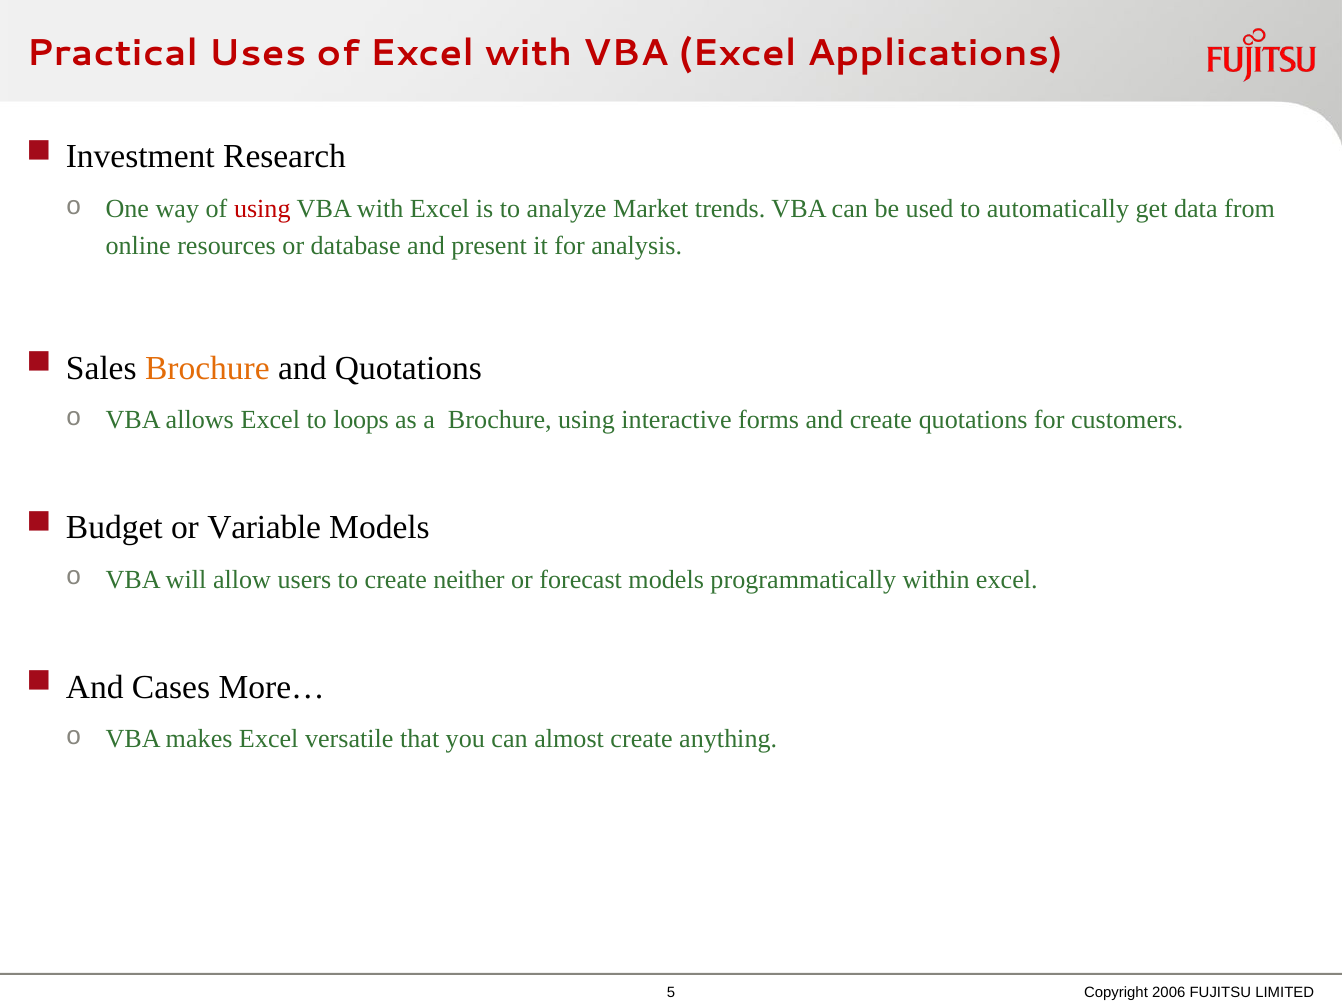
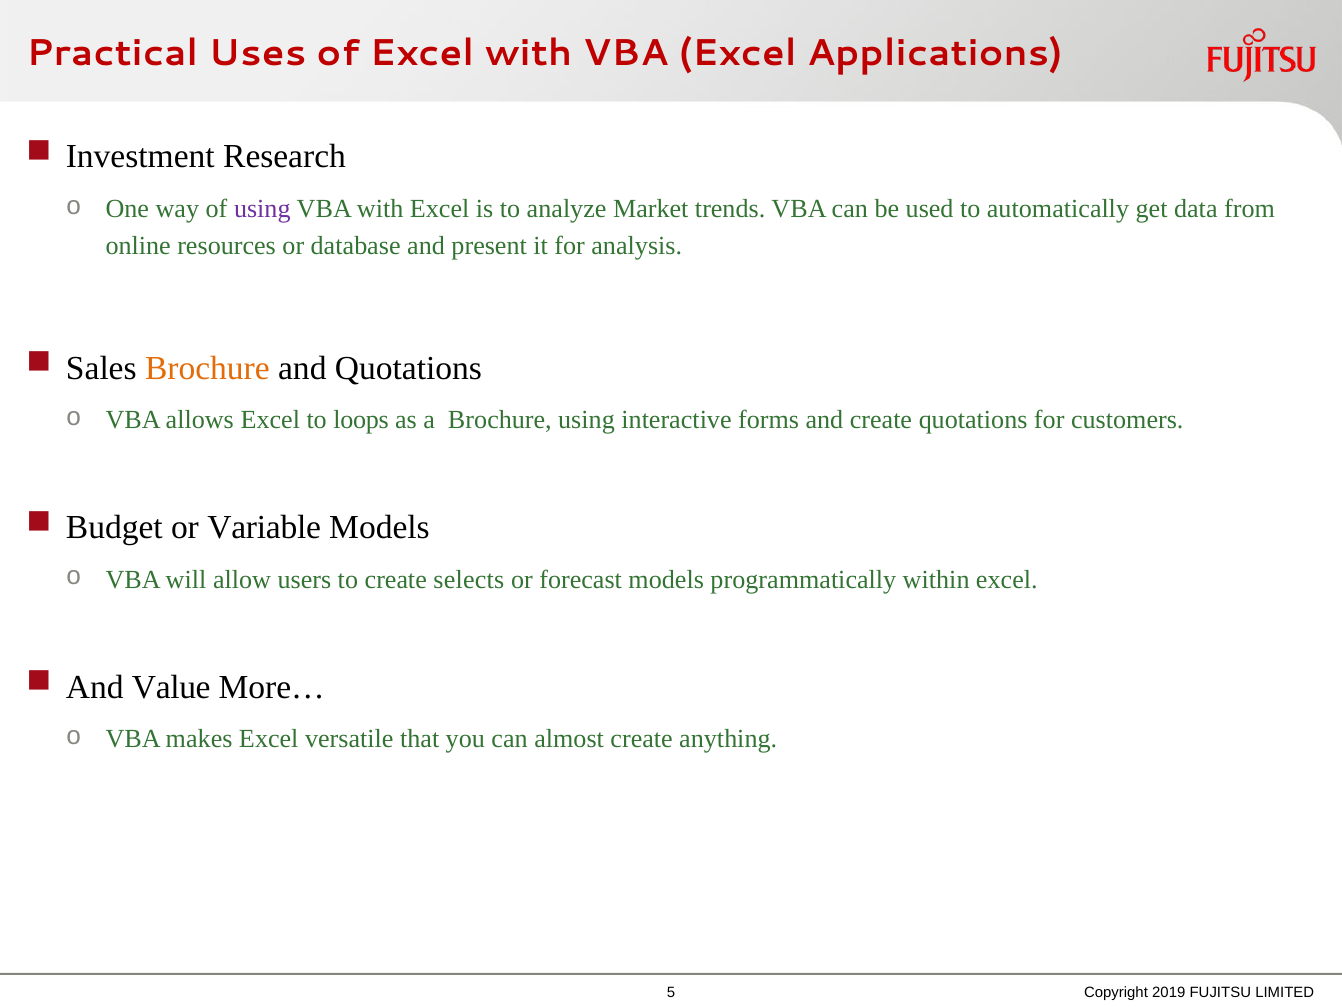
using at (262, 209) colour: red -> purple
neither: neither -> selects
Cases: Cases -> Value
2006: 2006 -> 2019
